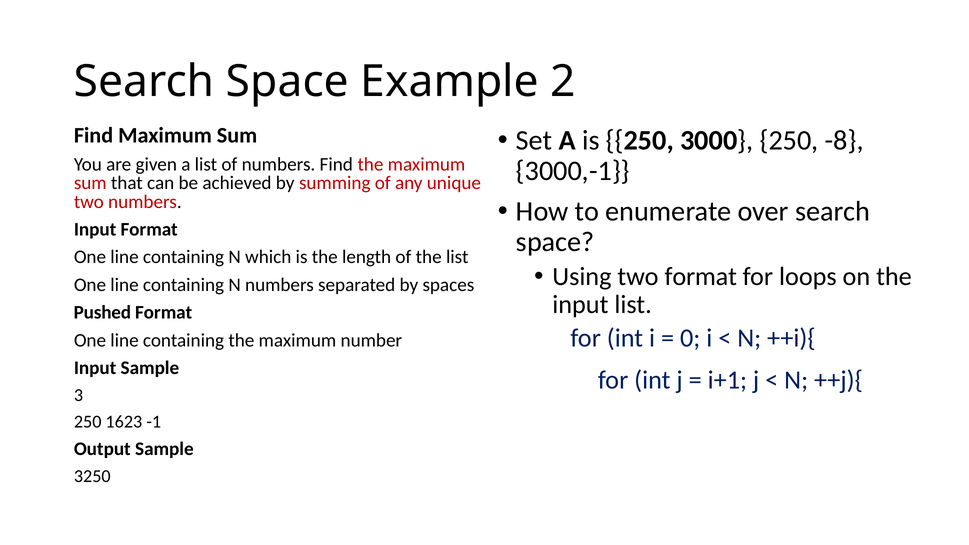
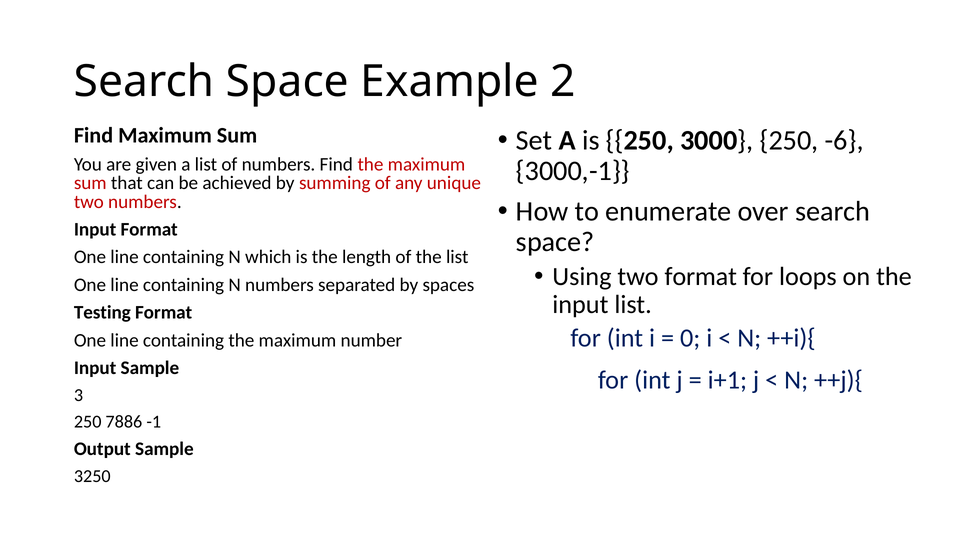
-8: -8 -> -6
Pushed: Pushed -> Testing
1623: 1623 -> 7886
